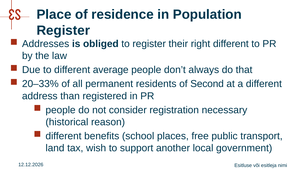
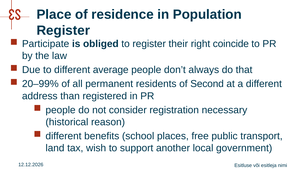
Addresses: Addresses -> Participate
right different: different -> coincide
20–33%: 20–33% -> 20–99%
